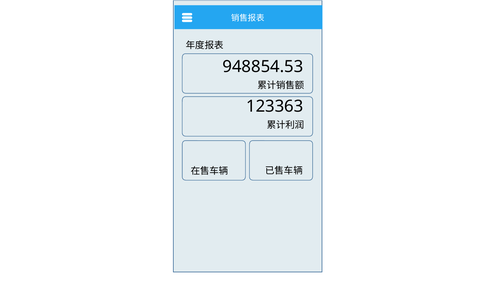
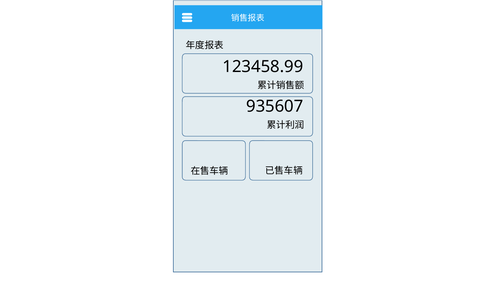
948854.53: 948854.53 -> 123458.99
123363: 123363 -> 935607
